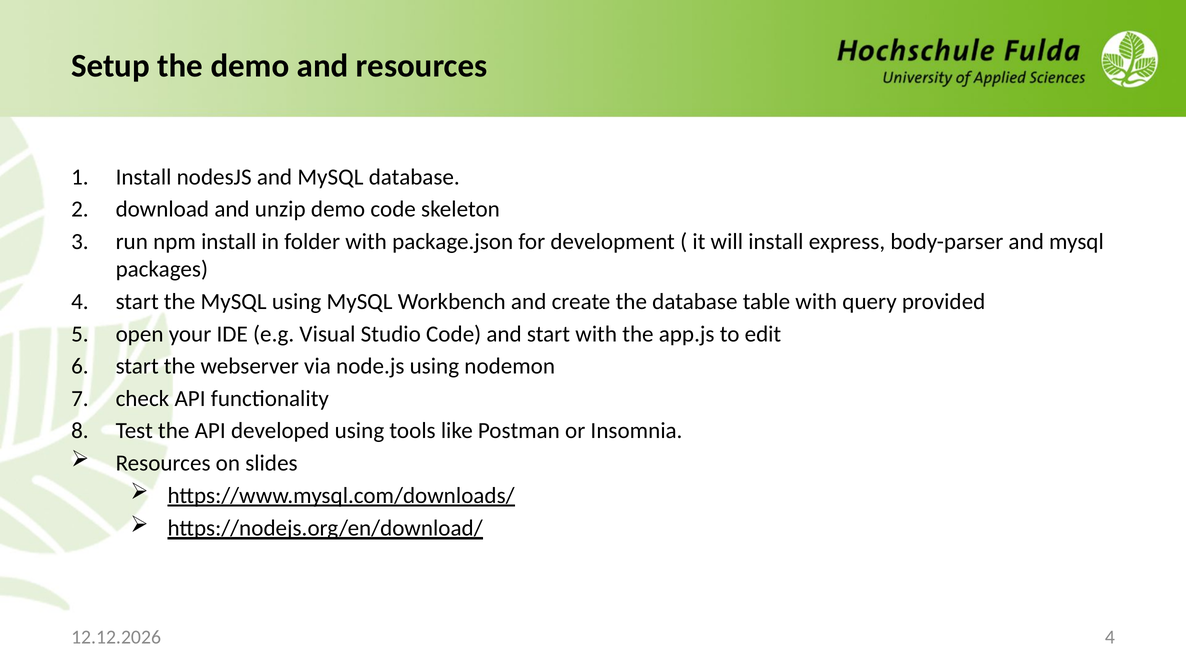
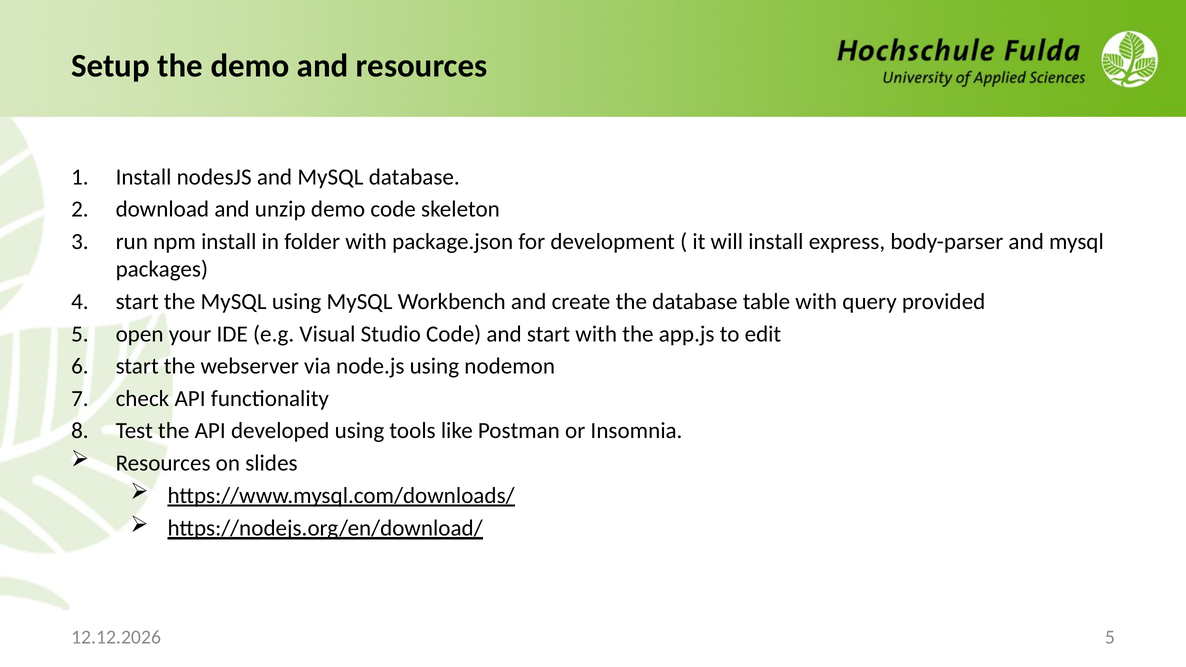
4 at (1110, 637): 4 -> 5
